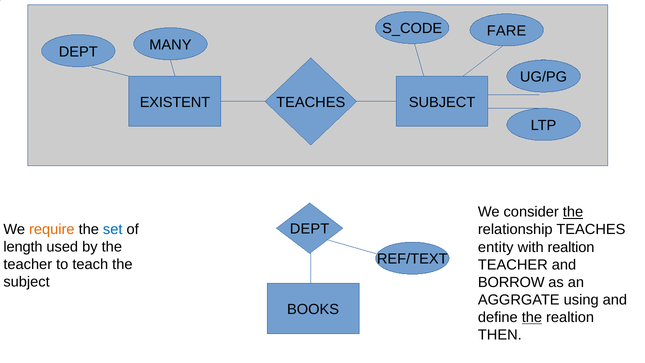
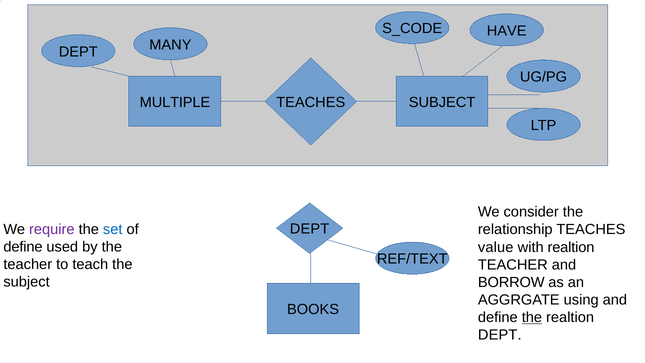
FARE: FARE -> HAVE
EXISTENT: EXISTENT -> MULTIPLE
the at (573, 212) underline: present -> none
require colour: orange -> purple
length at (23, 247): length -> define
entity: entity -> value
THEN at (500, 335): THEN -> DEPT
